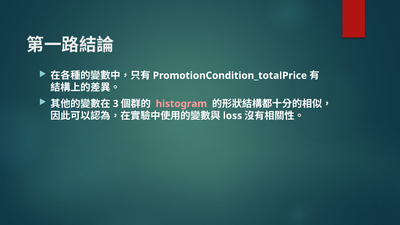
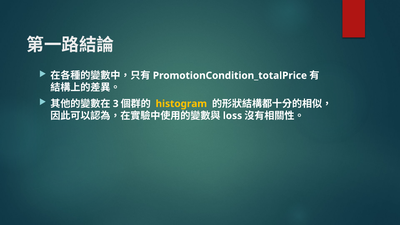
histogram colour: pink -> yellow
